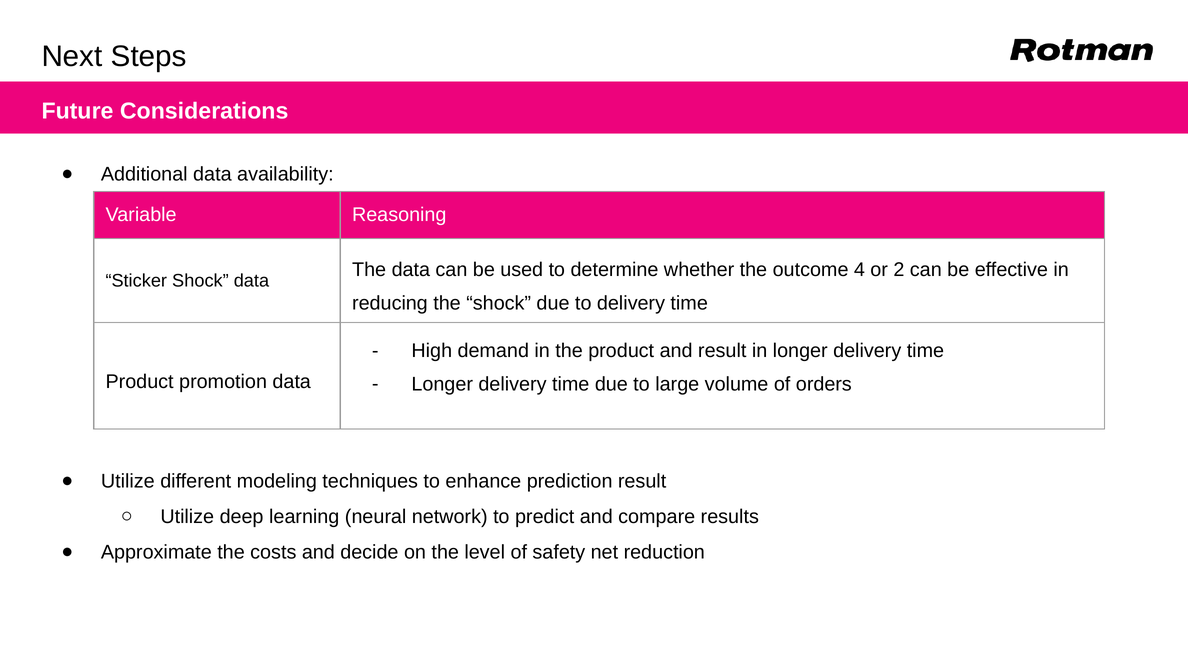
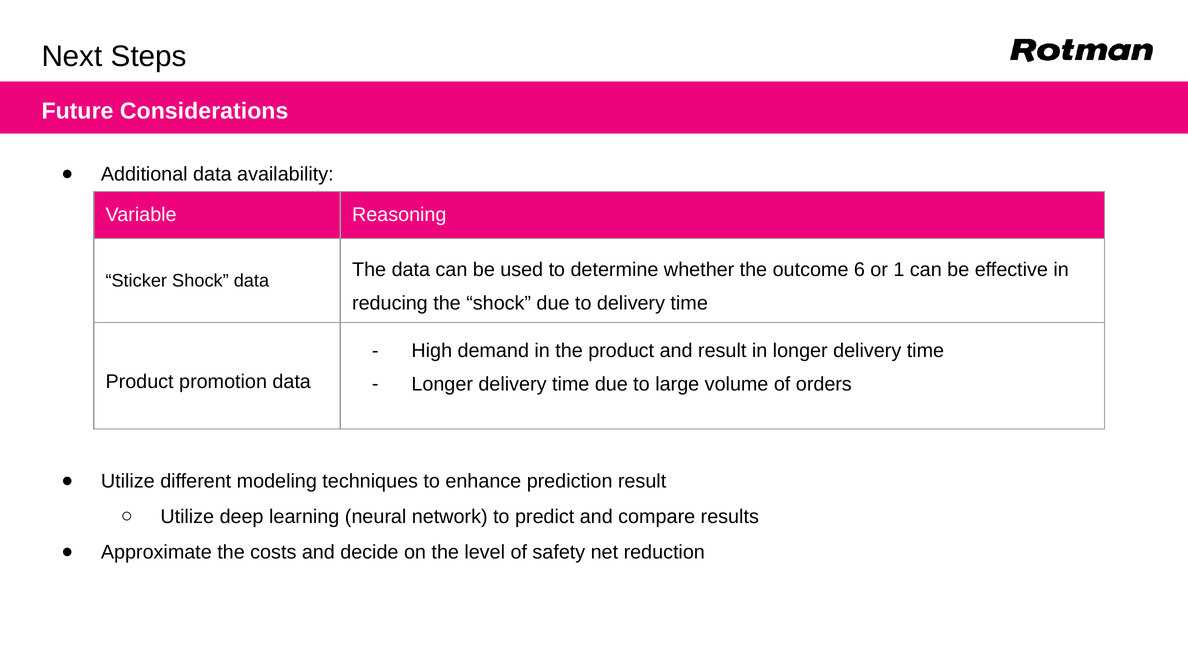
4: 4 -> 6
2: 2 -> 1
